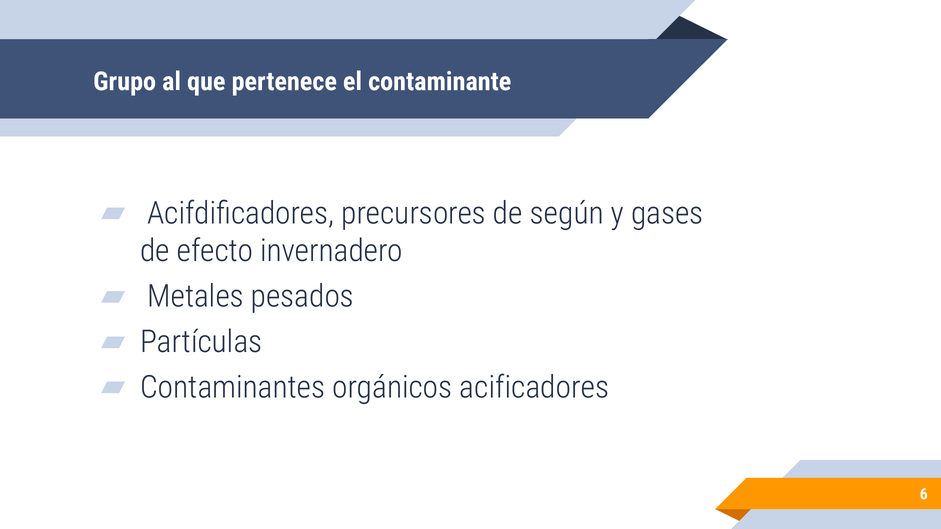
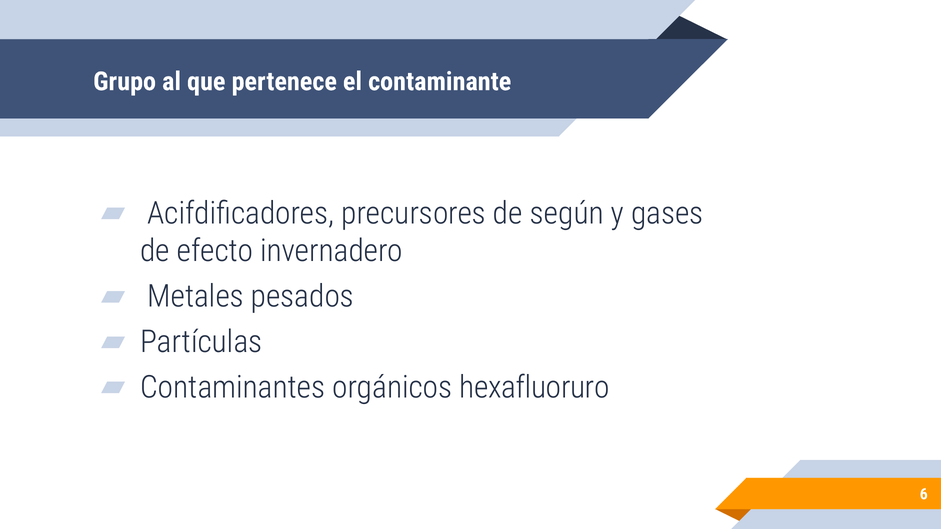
acificadores: acificadores -> hexafluoruro
